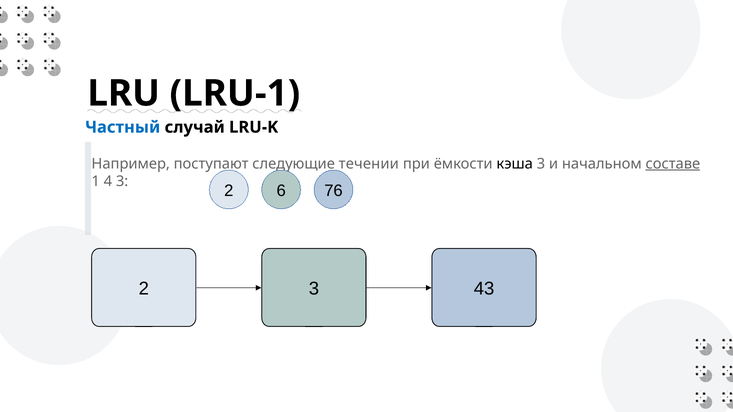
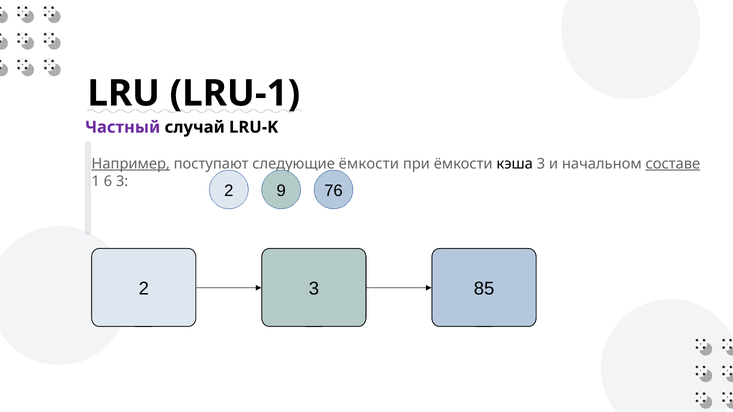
Частный colour: blue -> purple
Например underline: none -> present
течении at (369, 164): течении -> ёмкости
4: 4 -> 6
6: 6 -> 9
43: 43 -> 85
